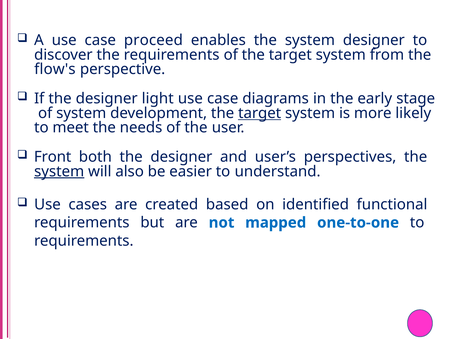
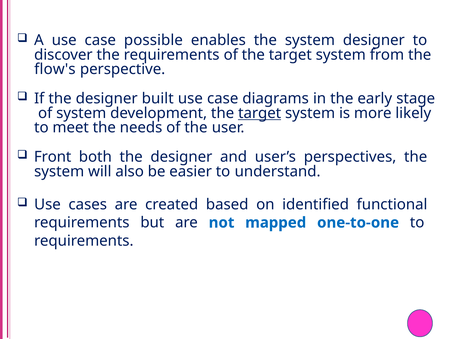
proceed: proceed -> possible
light: light -> built
system at (59, 171) underline: present -> none
